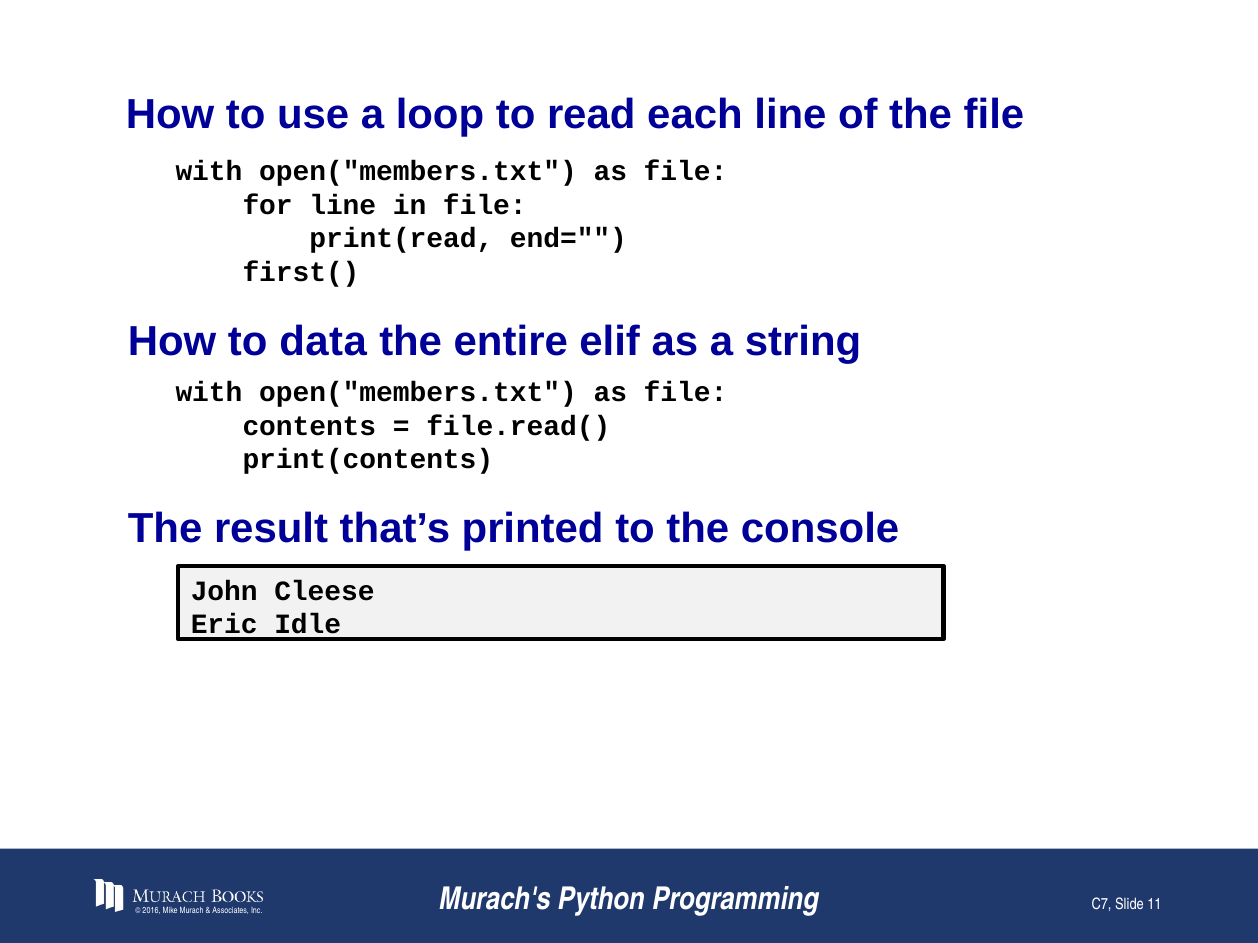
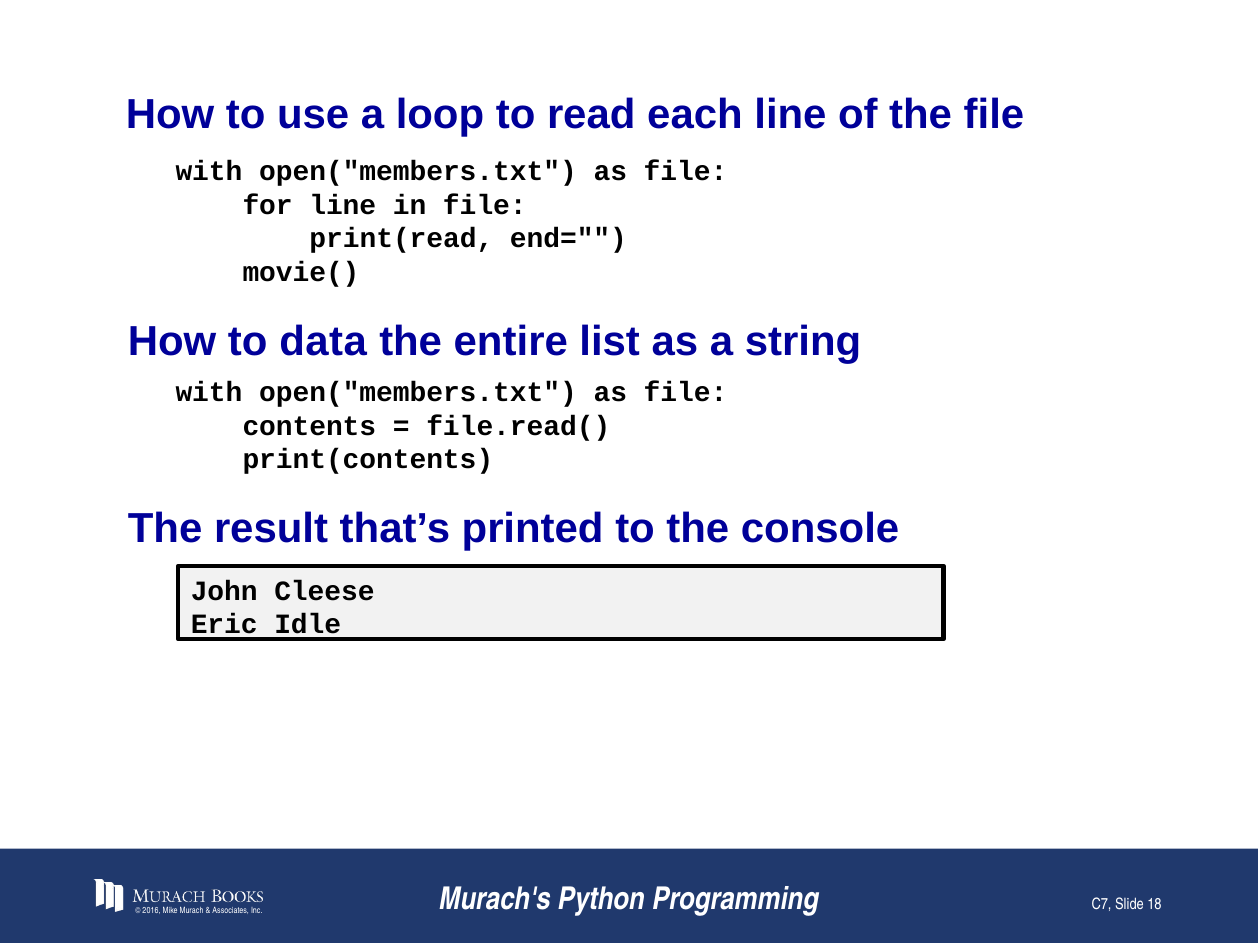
first(: first( -> movie(
elif: elif -> list
11: 11 -> 18
